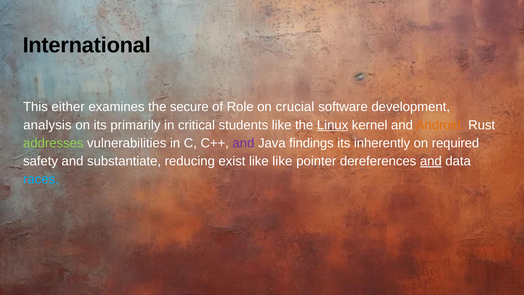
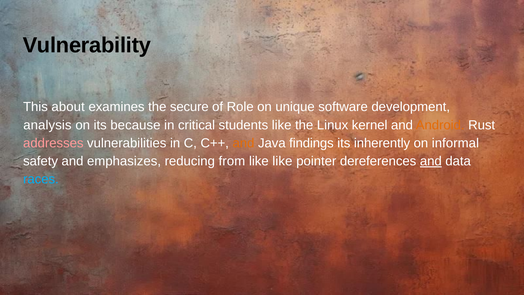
International: International -> Vulnerability
either: either -> about
crucial: crucial -> unique
primarily: primarily -> because
Linux underline: present -> none
addresses colour: light green -> pink
and at (243, 143) colour: purple -> orange
required: required -> informal
substantiate: substantiate -> emphasizes
exist: exist -> from
